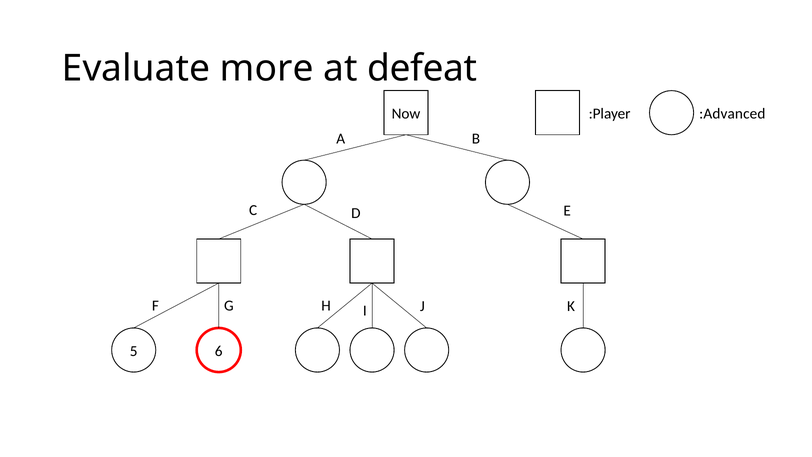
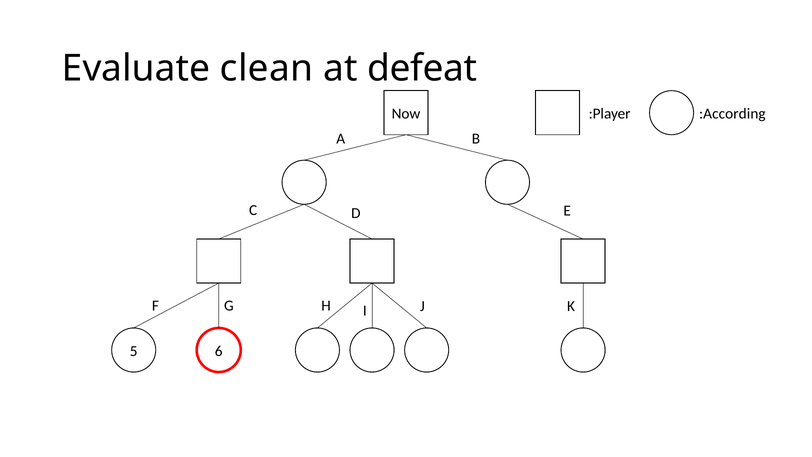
more: more -> clean
:Advanced: :Advanced -> :According
